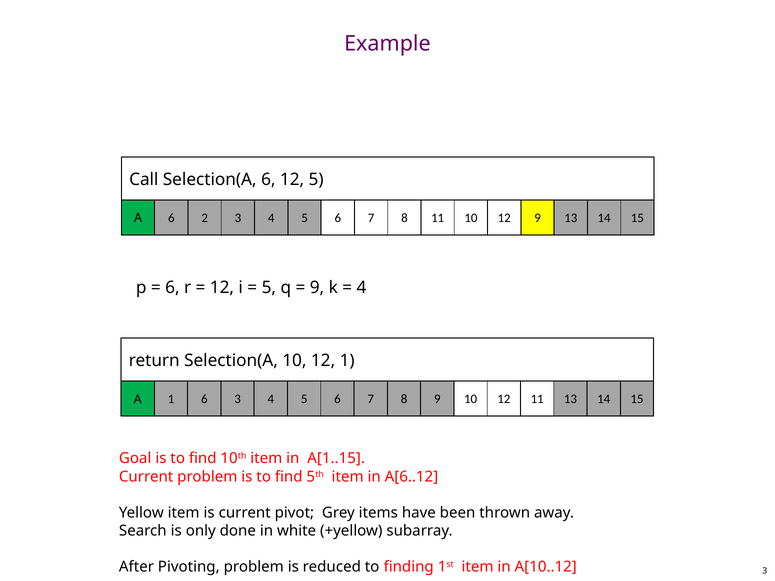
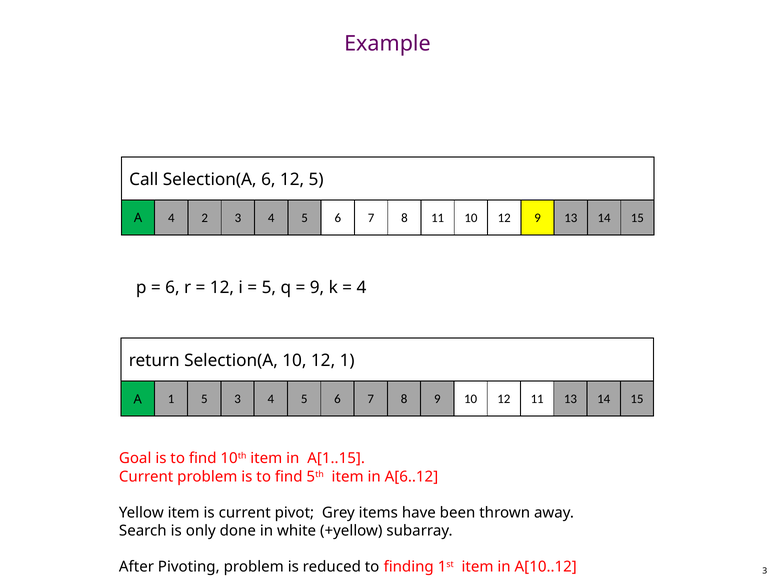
A 6: 6 -> 4
1 6: 6 -> 5
